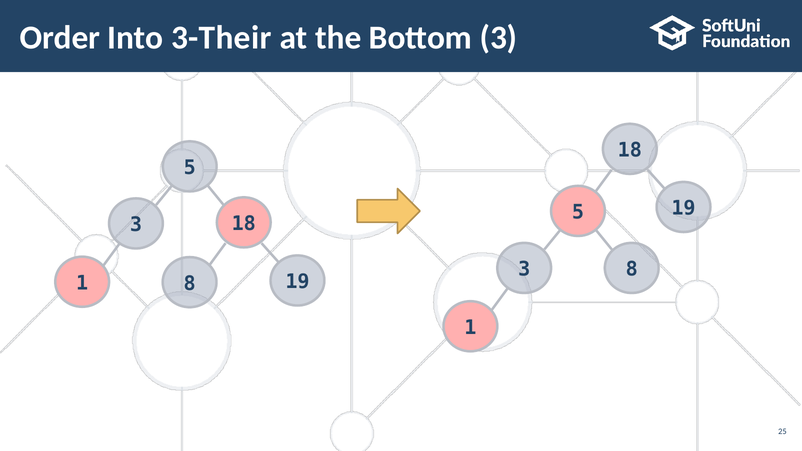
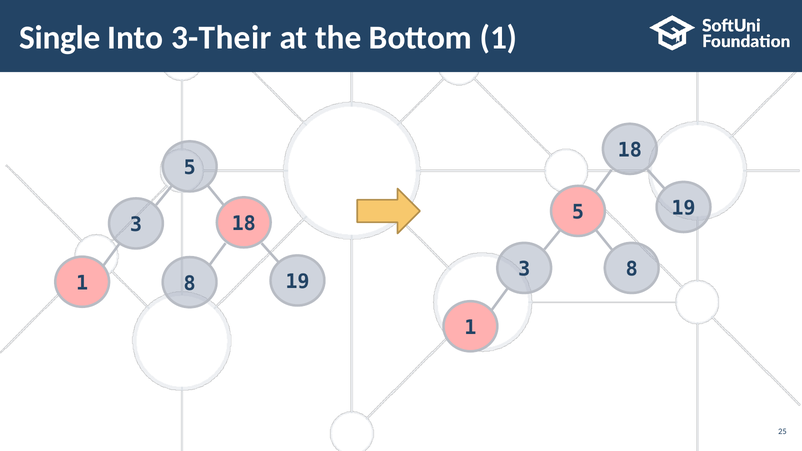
Order: Order -> Single
Bottom 3: 3 -> 1
